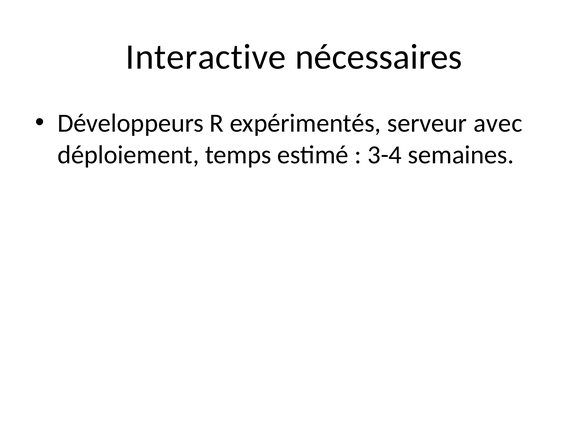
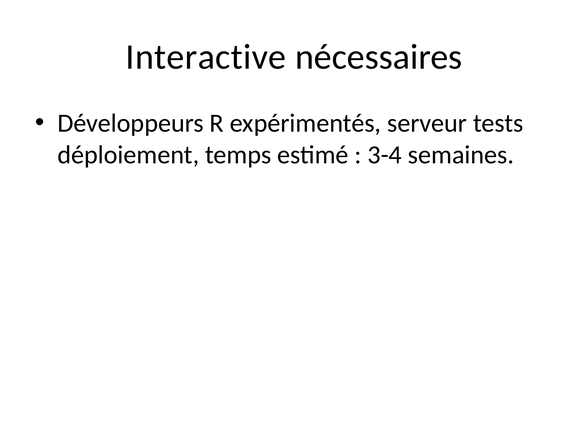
avec: avec -> tests
